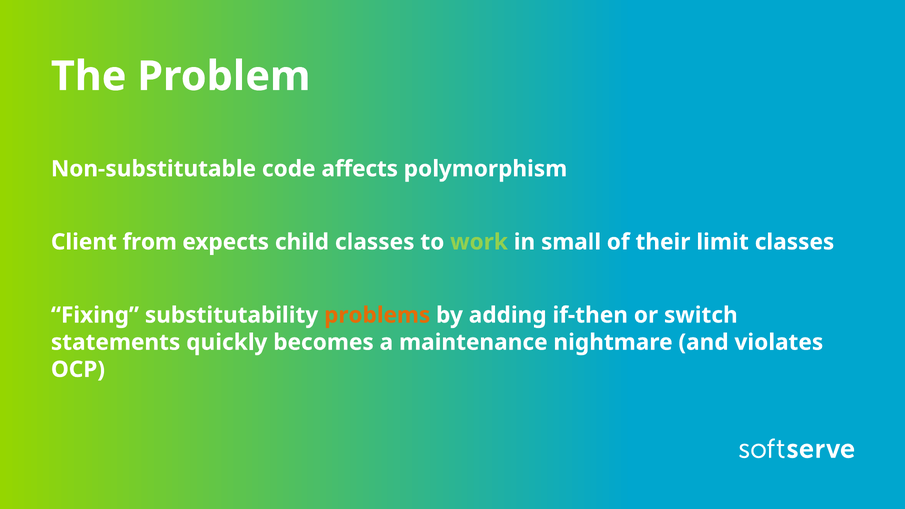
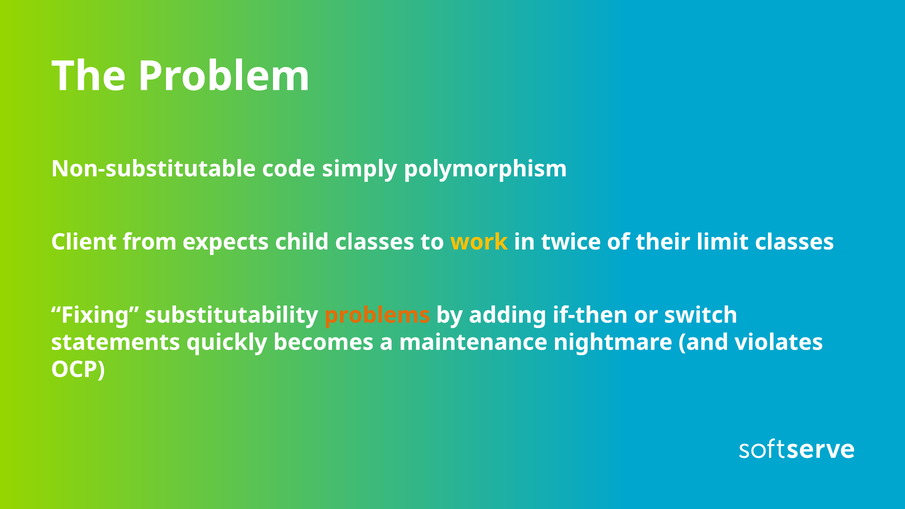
affects: affects -> simply
work colour: light green -> yellow
small: small -> twice
